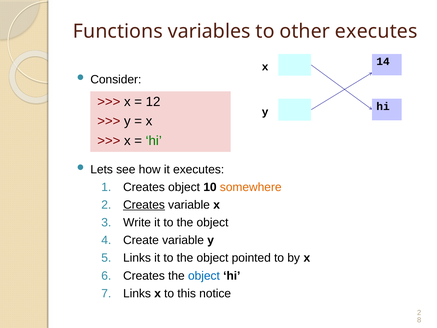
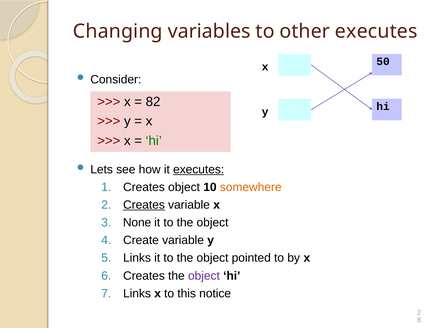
Functions: Functions -> Changing
14: 14 -> 50
12: 12 -> 82
executes at (199, 169) underline: none -> present
Write: Write -> None
object at (204, 276) colour: blue -> purple
